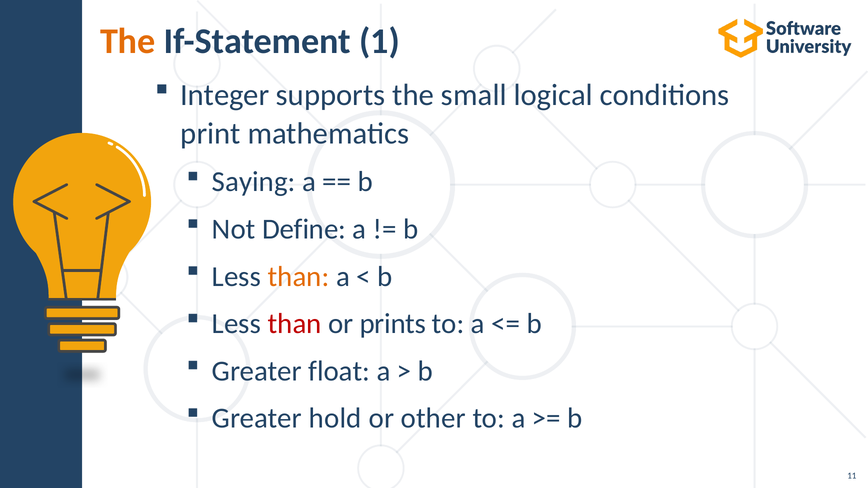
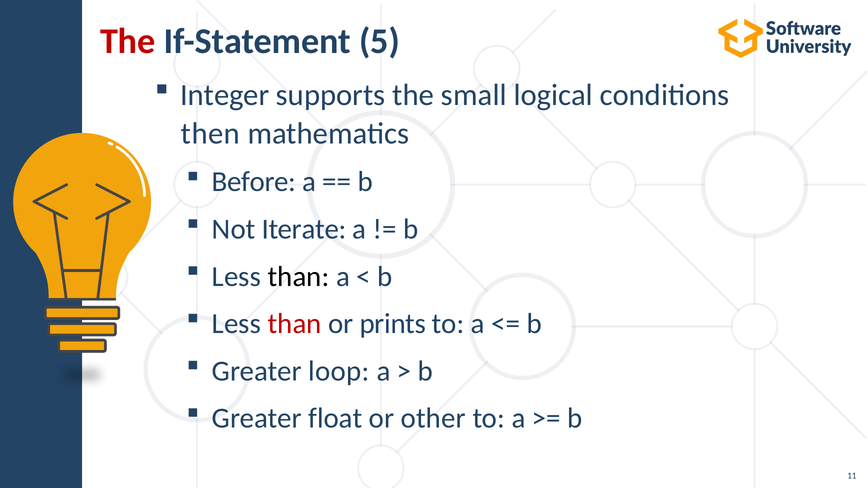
The at (128, 41) colour: orange -> red
1: 1 -> 5
print: print -> then
Saying: Saying -> Before
Define: Define -> Iterate
than at (299, 277) colour: orange -> black
float: float -> loop
hold: hold -> float
